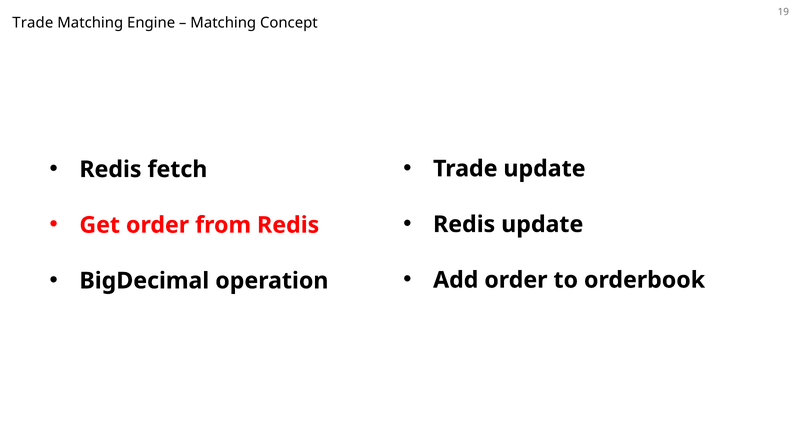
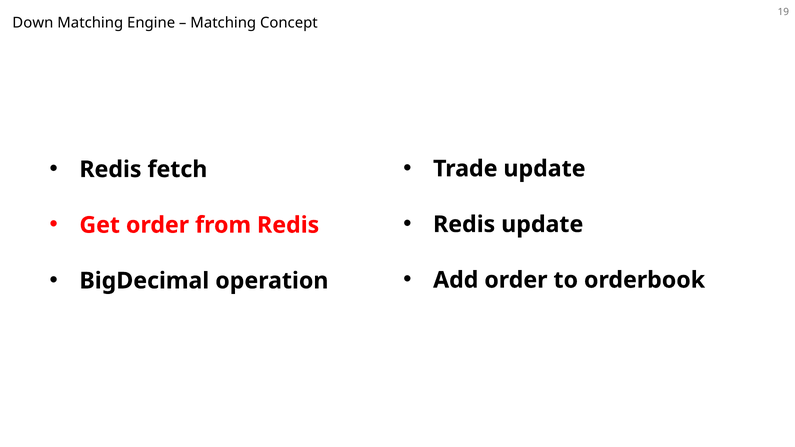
Trade at (33, 23): Trade -> Down
